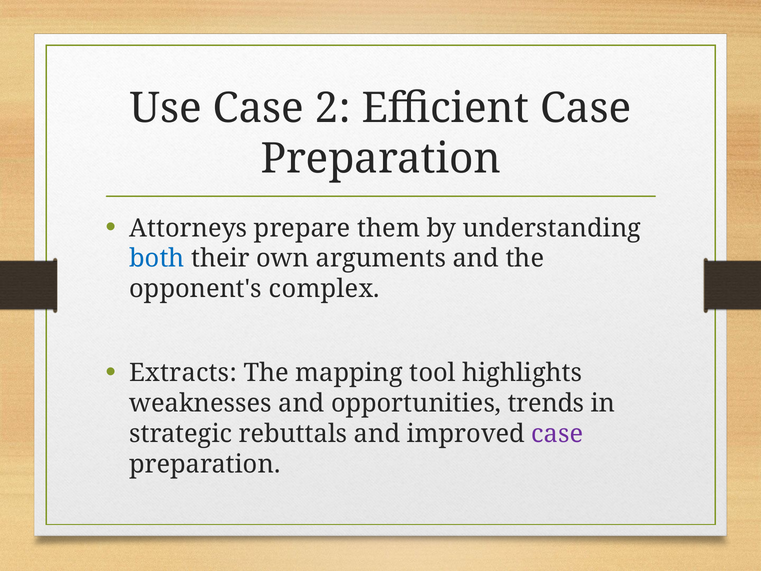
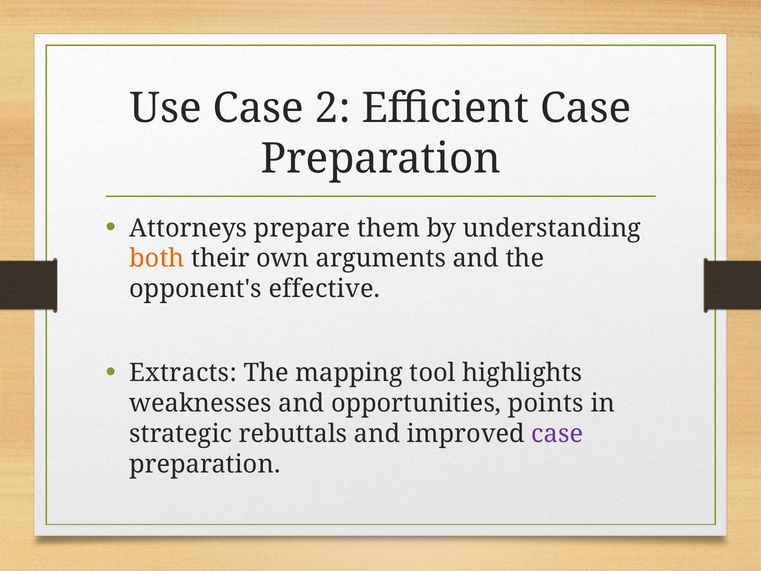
both colour: blue -> orange
complex: complex -> effective
trends: trends -> points
